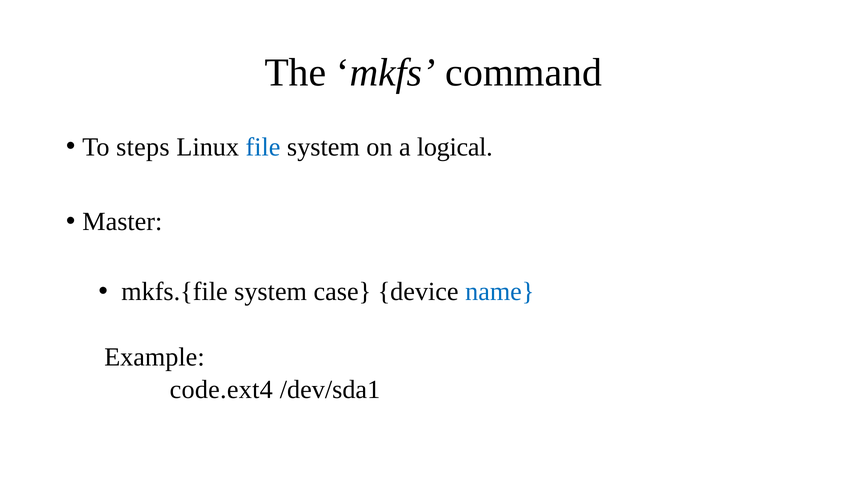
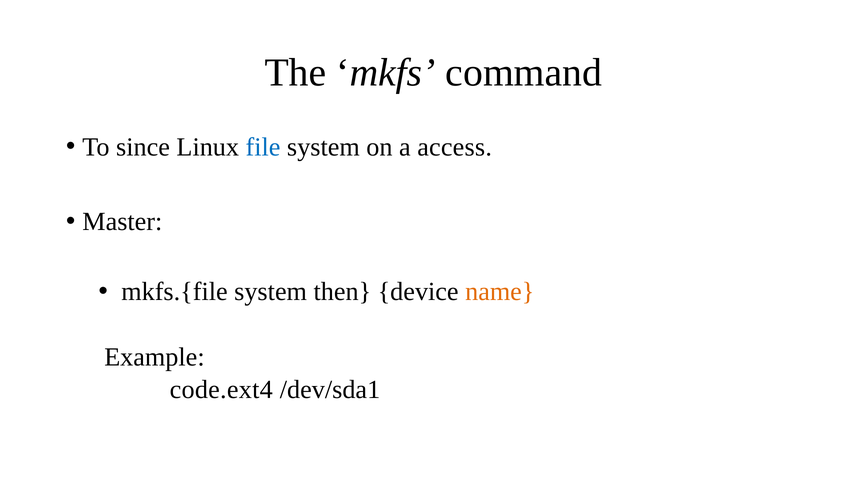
steps: steps -> since
logical: logical -> access
case: case -> then
name colour: blue -> orange
